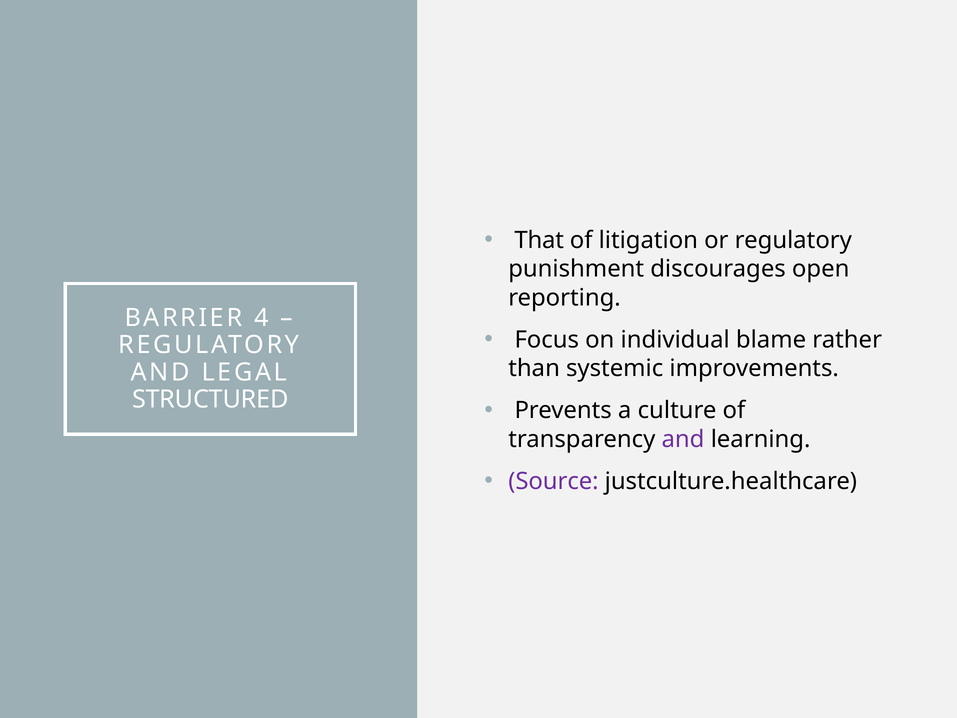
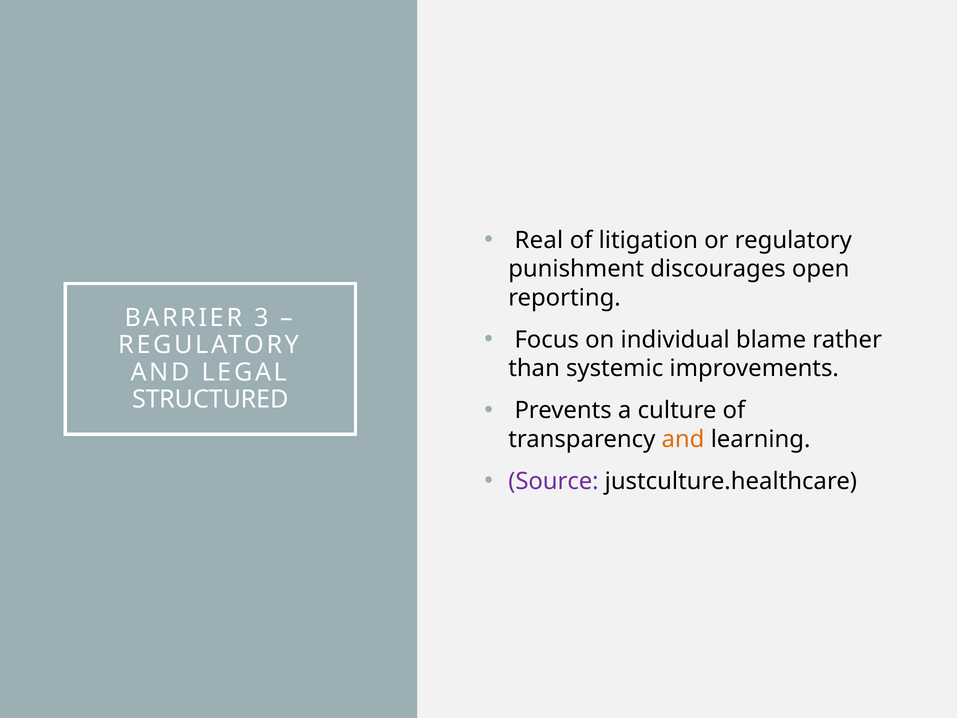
That: That -> Real
4: 4 -> 3
and at (683, 439) colour: purple -> orange
